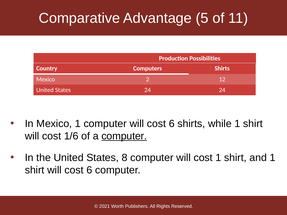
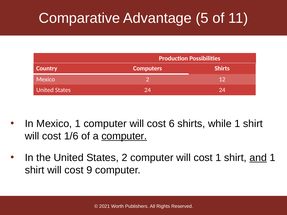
States 8: 8 -> 2
and underline: none -> present
shirt will cost 6: 6 -> 9
